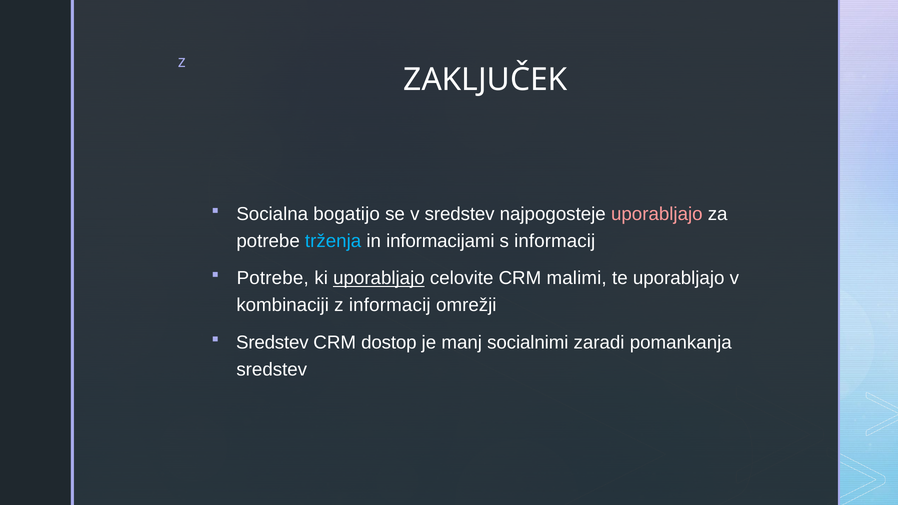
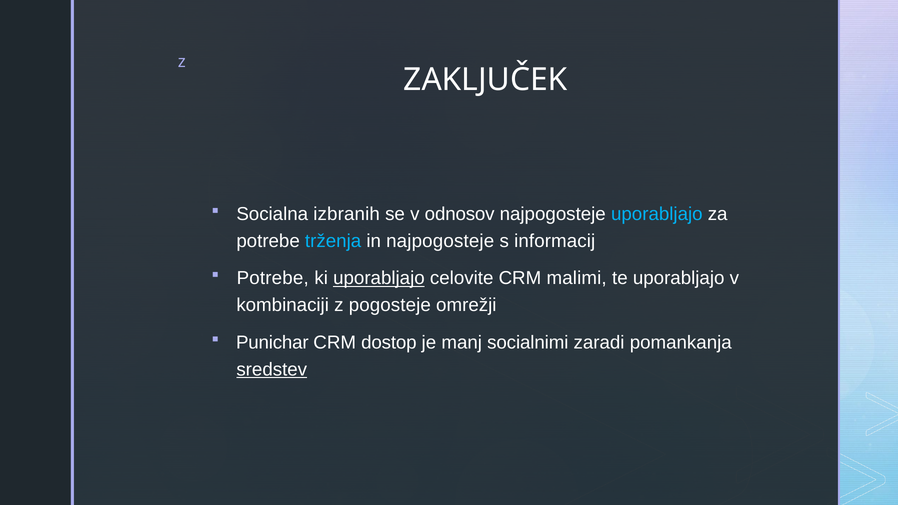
bogatijo: bogatijo -> izbranih
v sredstev: sredstev -> odnosov
uporabljajo at (657, 214) colour: pink -> light blue
in informacijami: informacijami -> najpogosteje
z informacij: informacij -> pogosteje
Sredstev at (272, 343): Sredstev -> Punichar
sredstev at (272, 369) underline: none -> present
